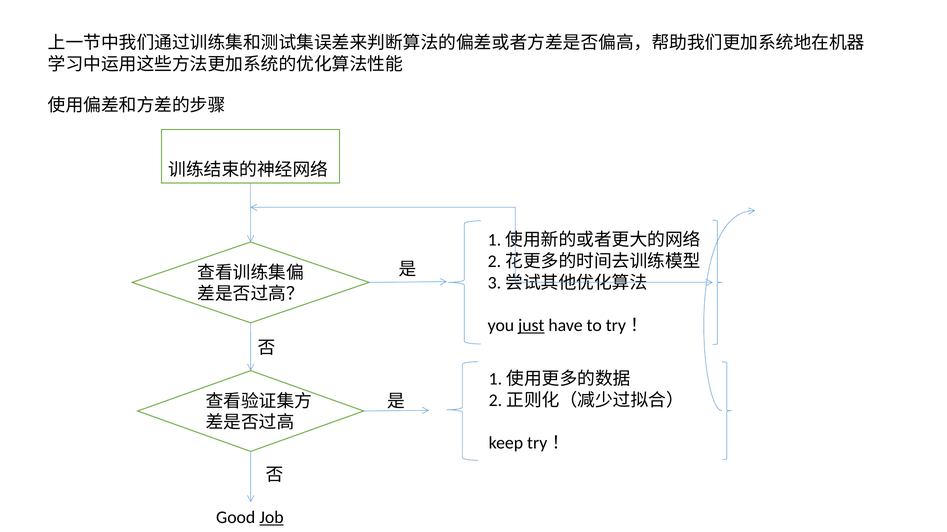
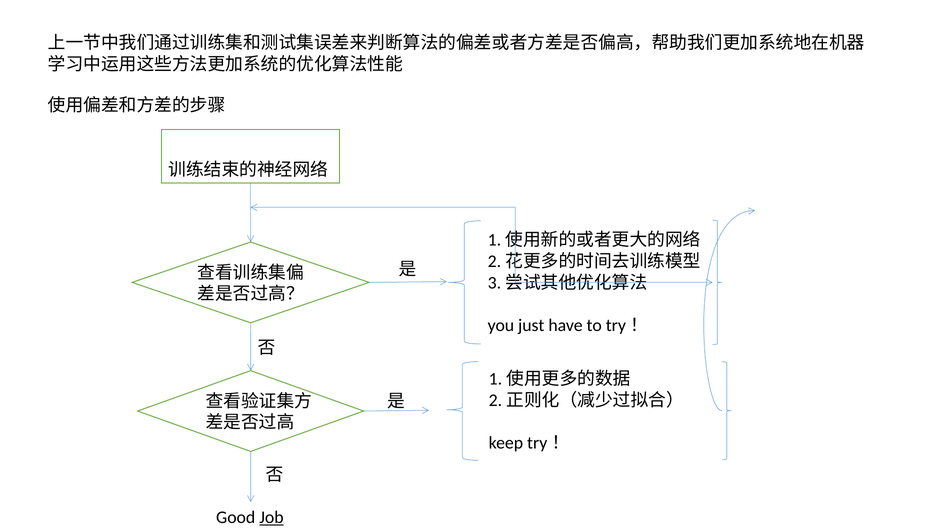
just underline: present -> none
